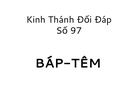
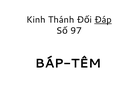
Đáp underline: none -> present
